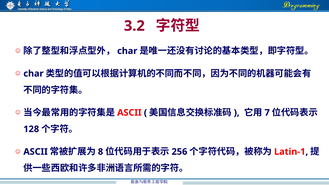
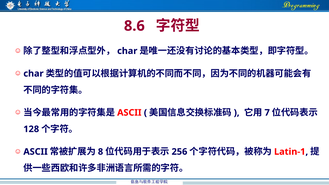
3.2: 3.2 -> 8.6
